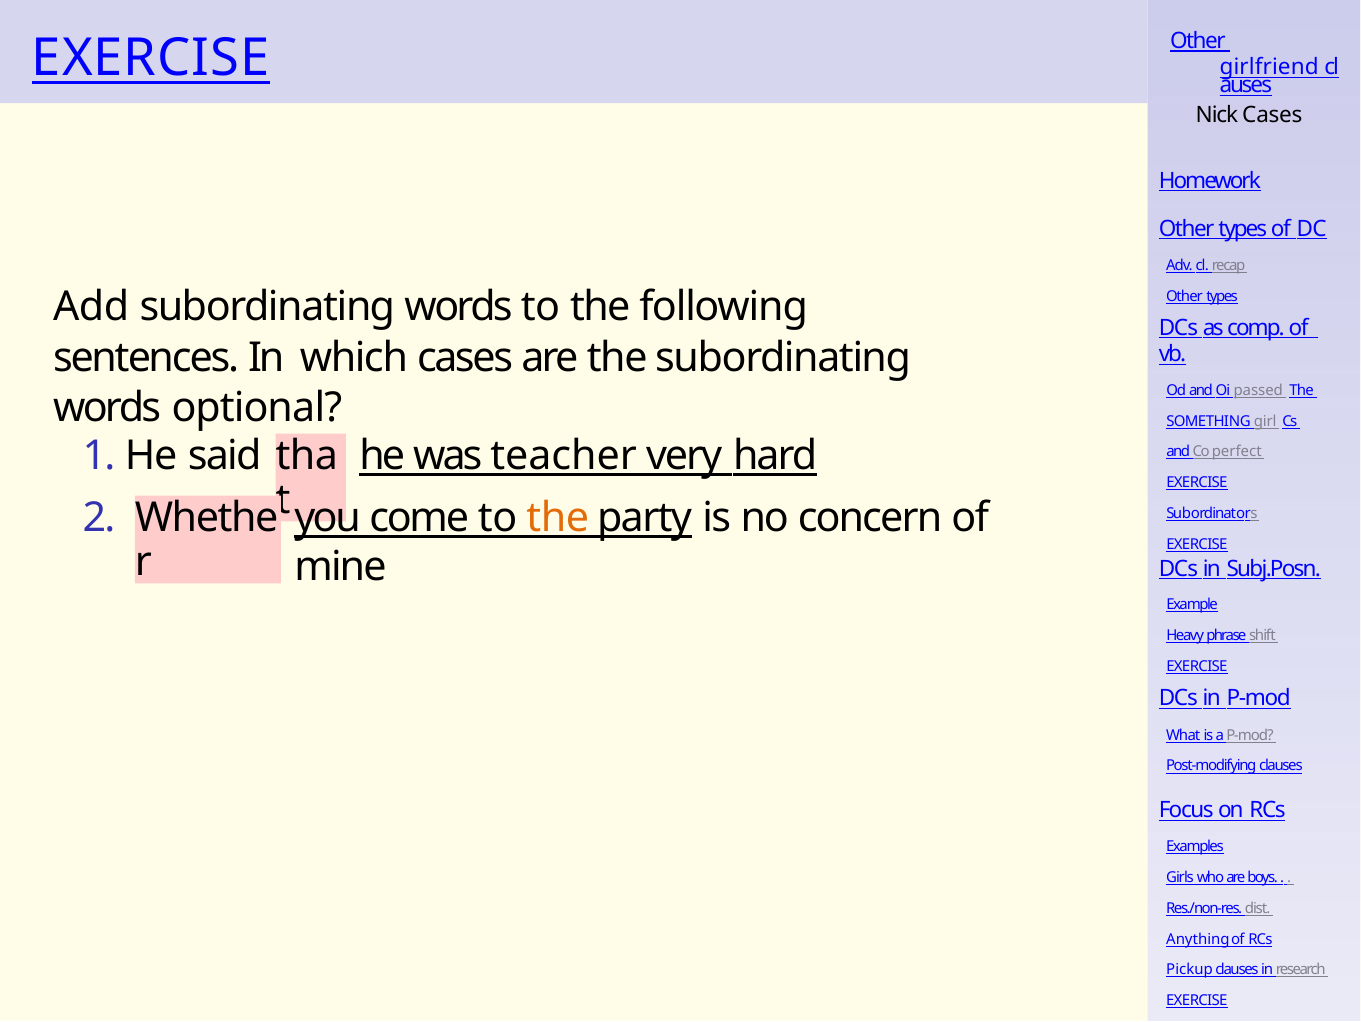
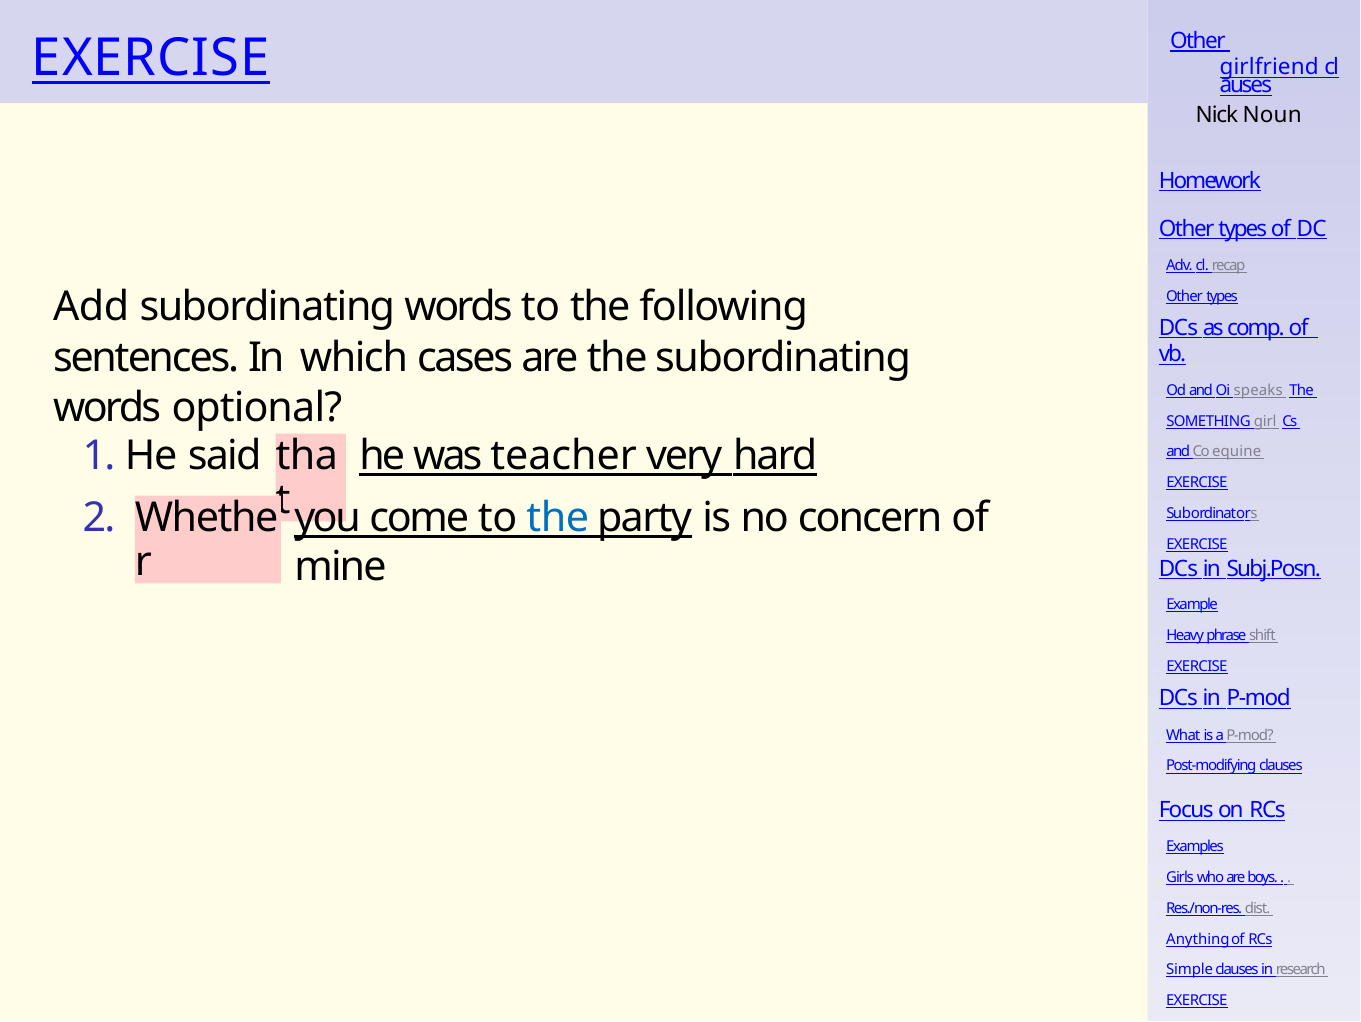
Nick Cases: Cases -> Noun
passed: passed -> speaks
perfect: perfect -> equine
the at (558, 518) colour: orange -> blue
Pickup: Pickup -> Simple
